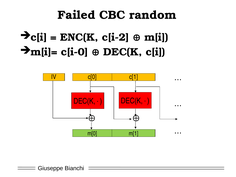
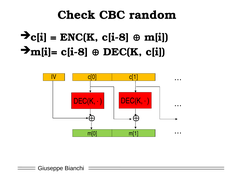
Failed: Failed -> Check
ENC(K c[i-2: c[i-2 -> c[i-8
m[i]= c[i-0: c[i-0 -> c[i-8
